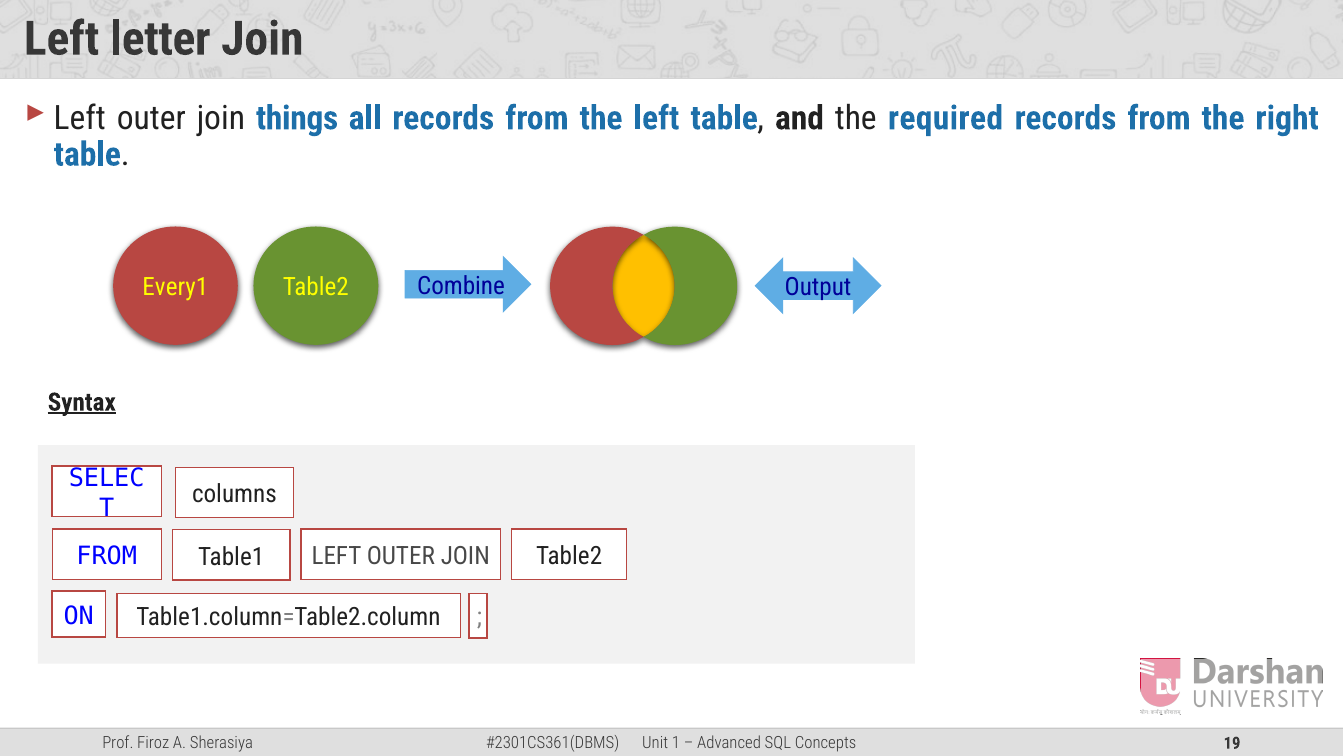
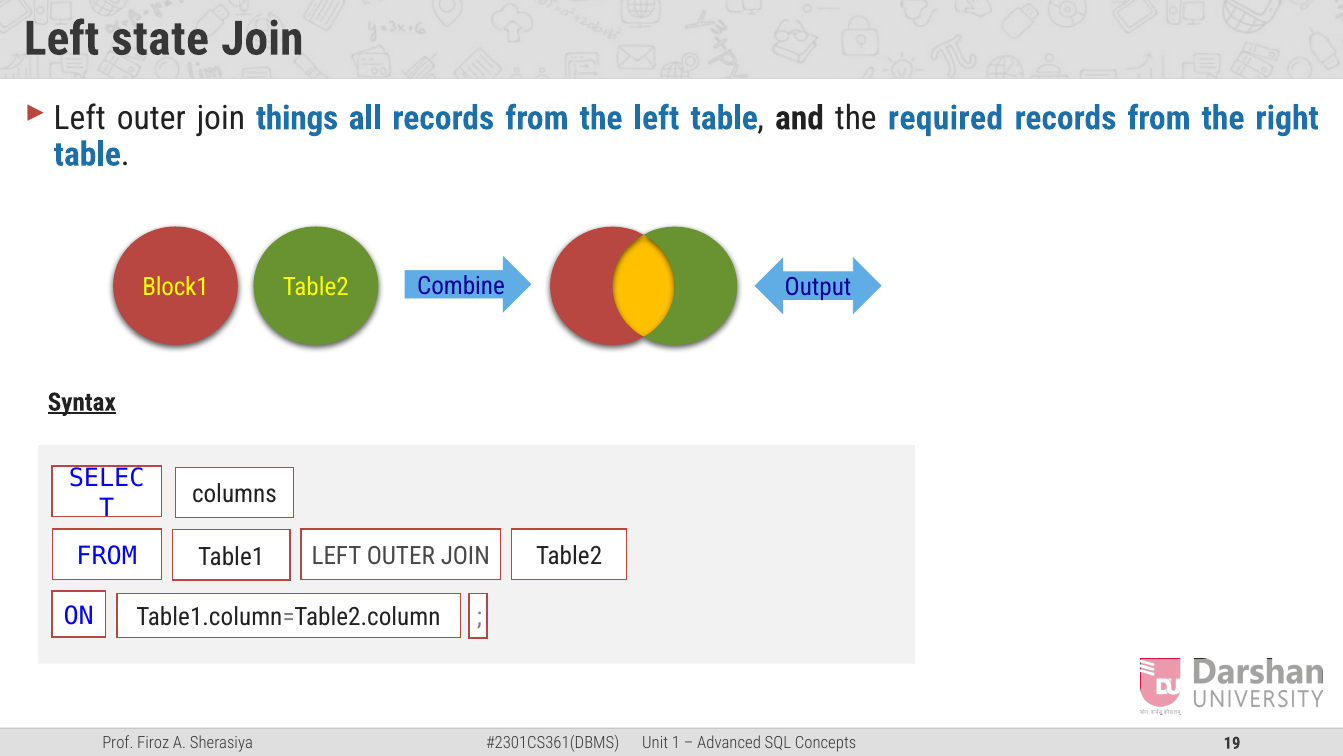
letter: letter -> state
Every1: Every1 -> Block1
